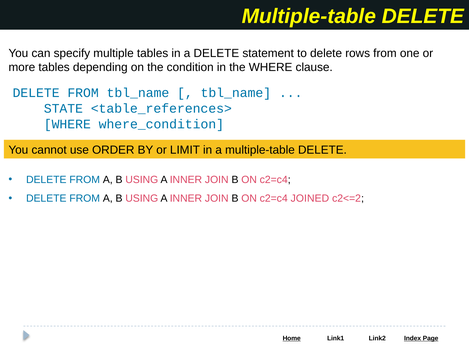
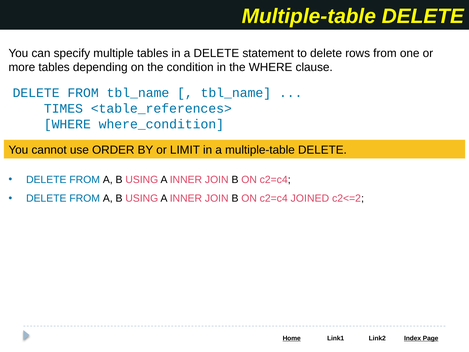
STATE: STATE -> TIMES
